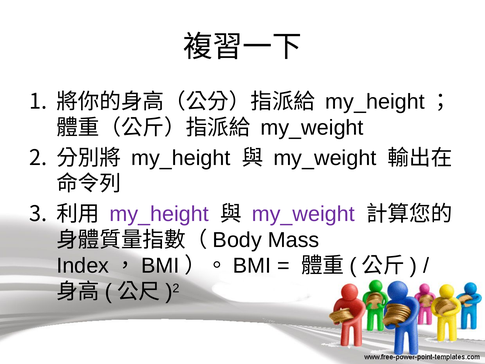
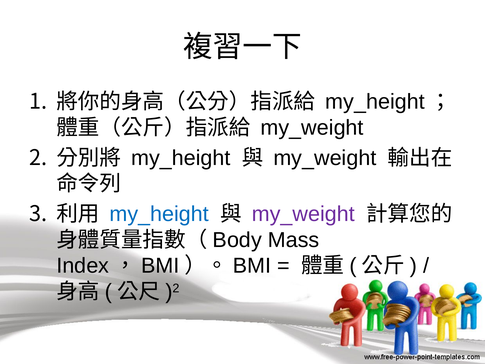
my_height at (159, 214) colour: purple -> blue
